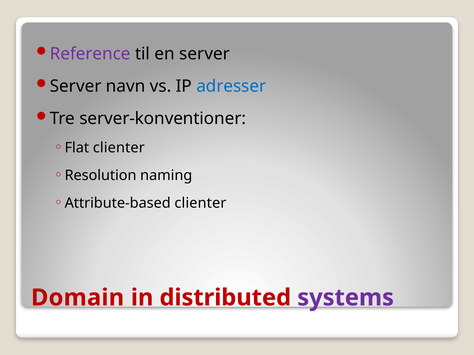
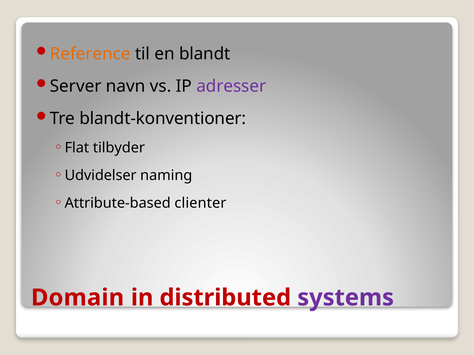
Reference colour: purple -> orange
en server: server -> blandt
adresser colour: blue -> purple
server-konventioner: server-konventioner -> blandt-konventioner
Flat clienter: clienter -> tilbyder
Resolution: Resolution -> Udvidelser
